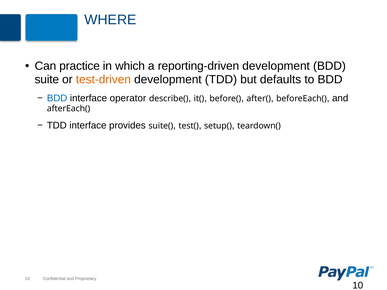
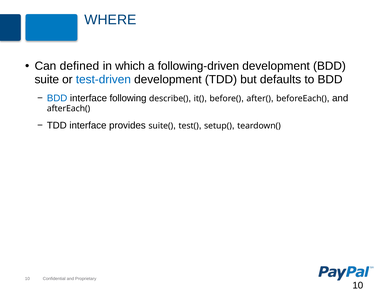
practice: practice -> defined
reporting-driven: reporting-driven -> following-driven
test-driven colour: orange -> blue
operator: operator -> following
